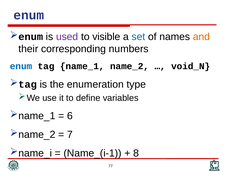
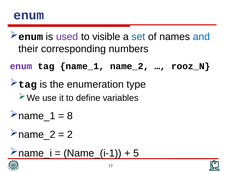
and colour: orange -> blue
enum at (21, 66) colour: blue -> purple
void_N: void_N -> rooz_N
6: 6 -> 8
7: 7 -> 2
8: 8 -> 5
